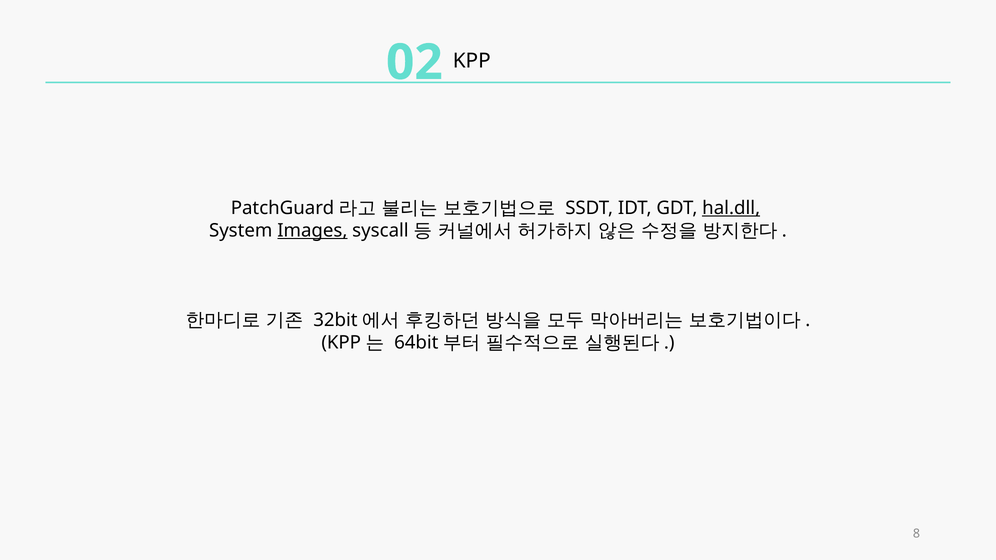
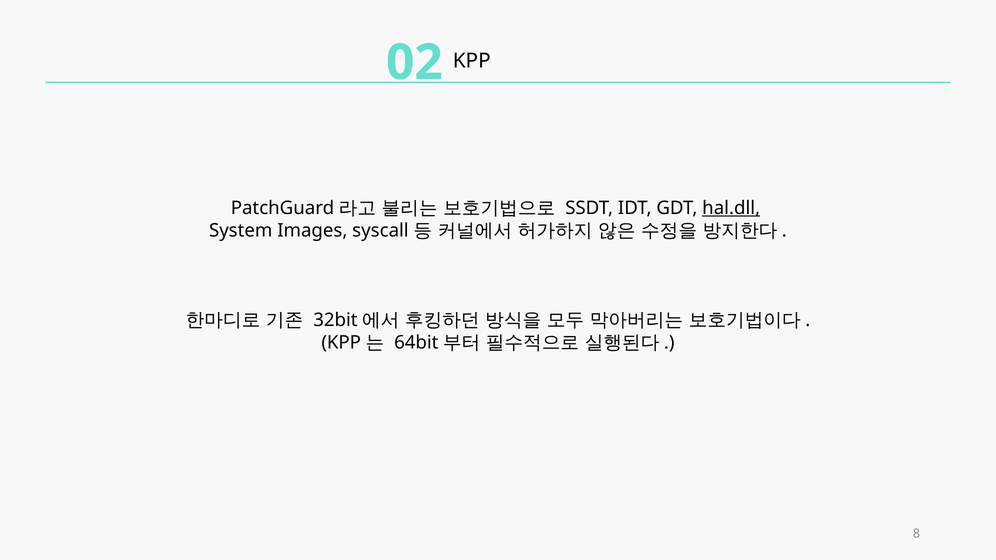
Images underline: present -> none
